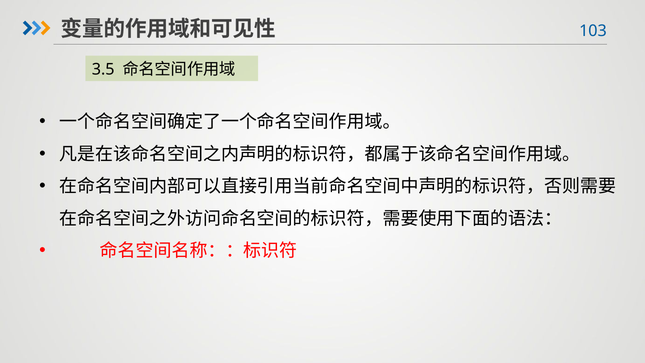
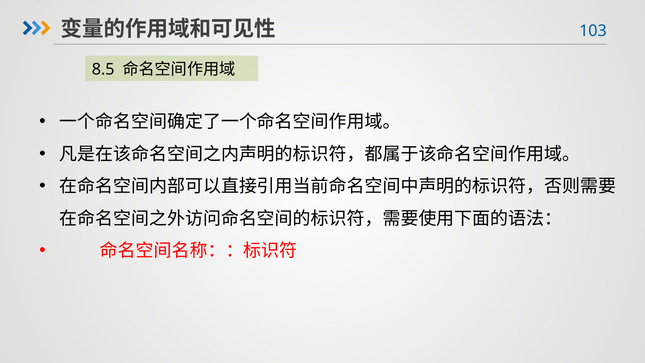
3.5: 3.5 -> 8.5
